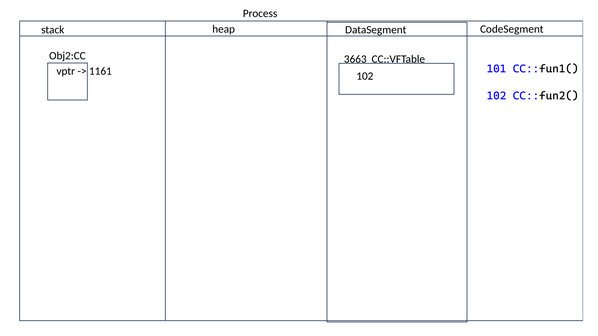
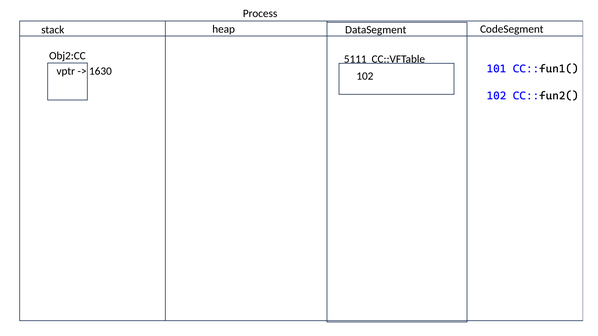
3663: 3663 -> 5111
1161: 1161 -> 1630
